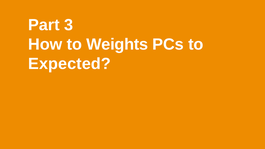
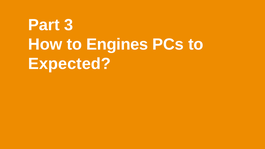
Weights: Weights -> Engines
